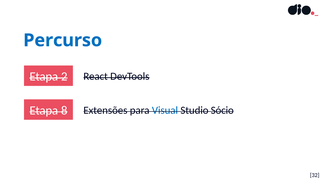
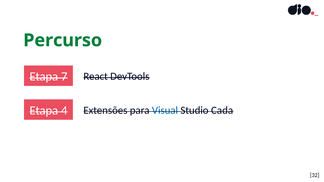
Percurso colour: blue -> green
2: 2 -> 7
8: 8 -> 4
Sócio: Sócio -> Cada
